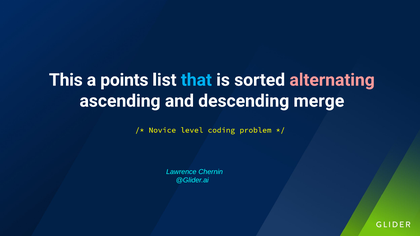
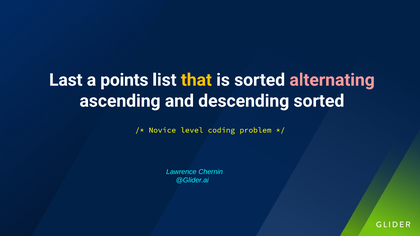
This: This -> Last
that colour: light blue -> yellow
descending merge: merge -> sorted
